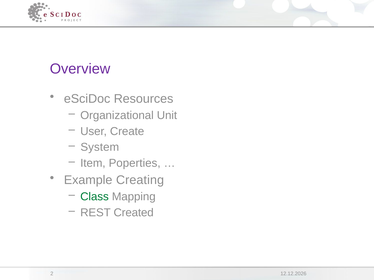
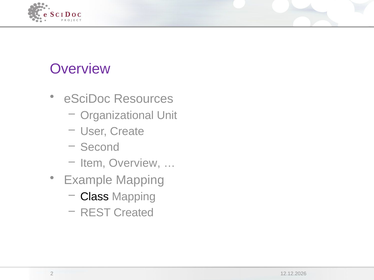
System: System -> Second
Item Poperties: Poperties -> Overview
Example Creating: Creating -> Mapping
Class colour: green -> black
